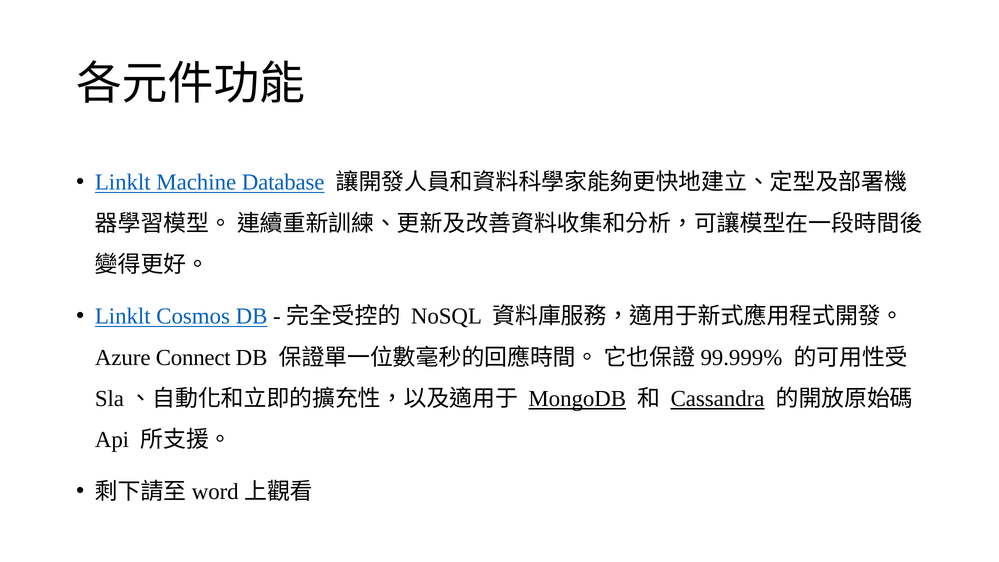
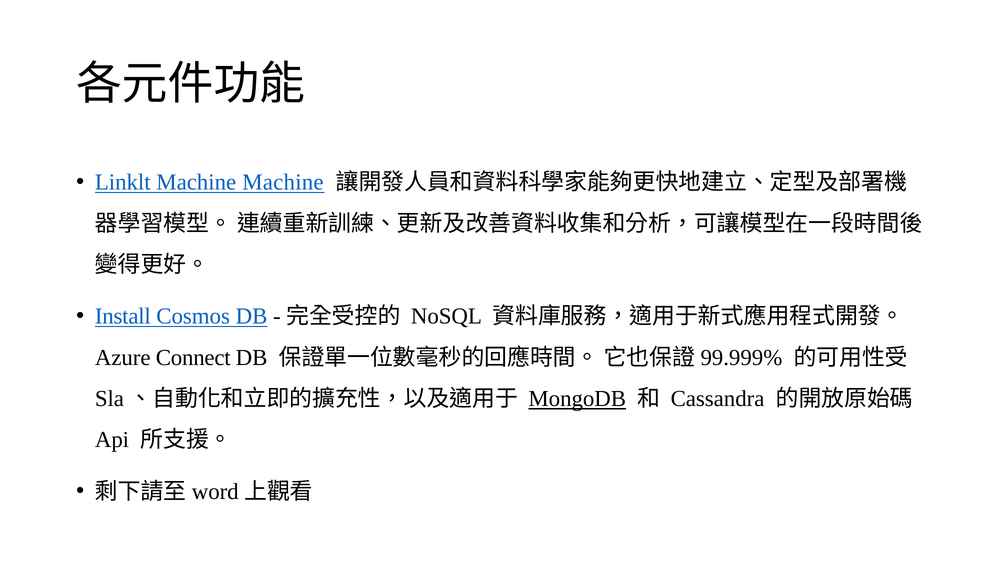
Machine Database: Database -> Machine
Linklt at (123, 316): Linklt -> Install
Cassandra underline: present -> none
